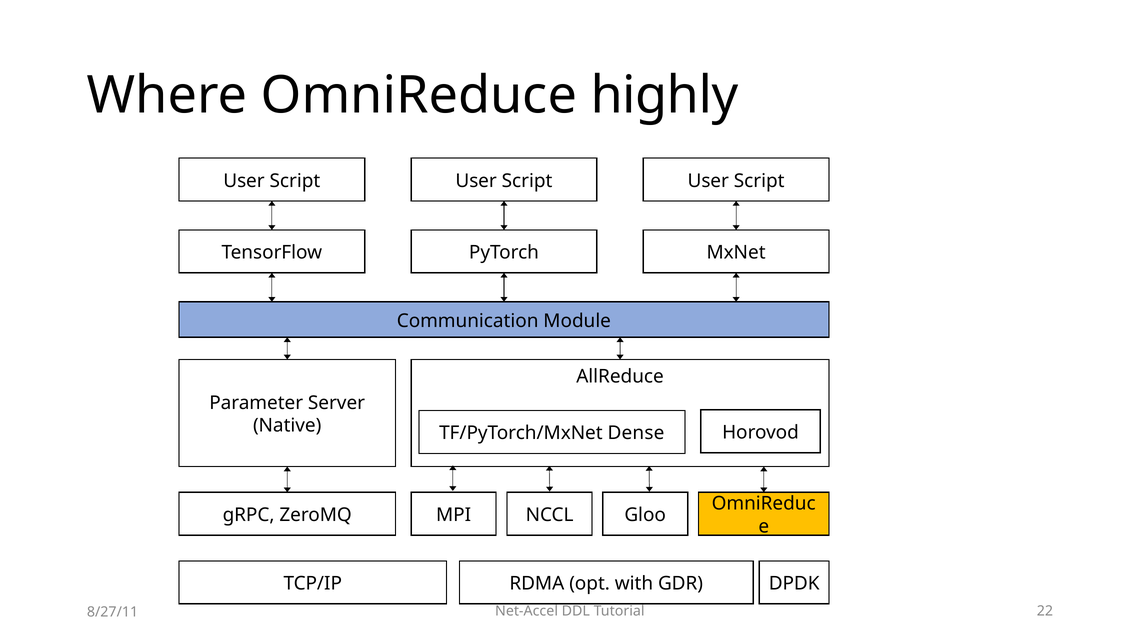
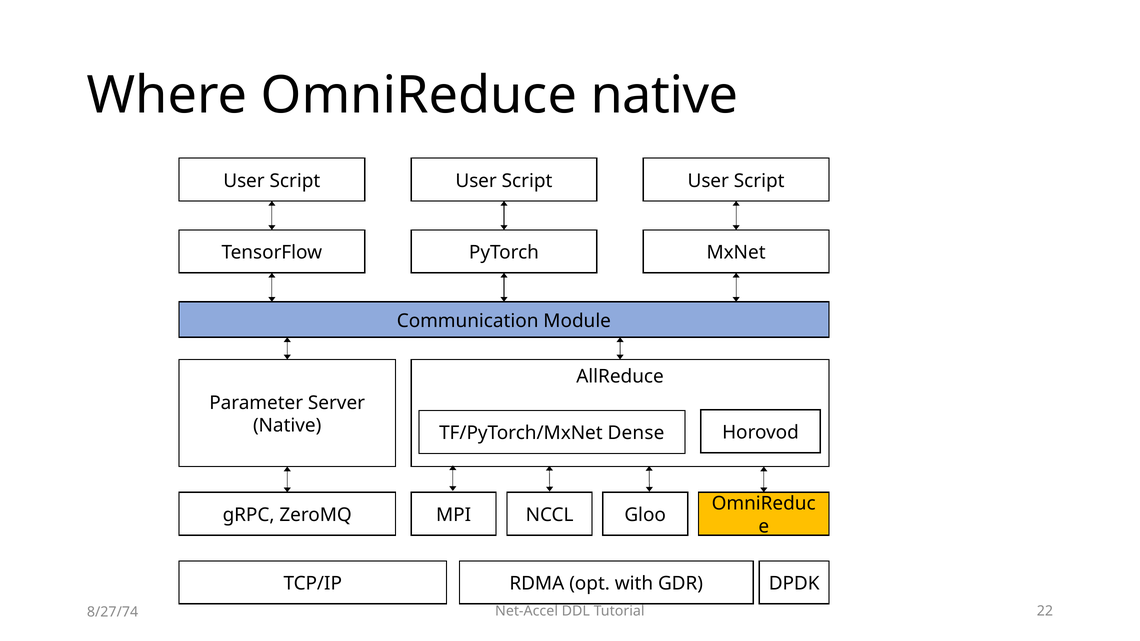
OmniReduce highly: highly -> native
8/27/11: 8/27/11 -> 8/27/74
